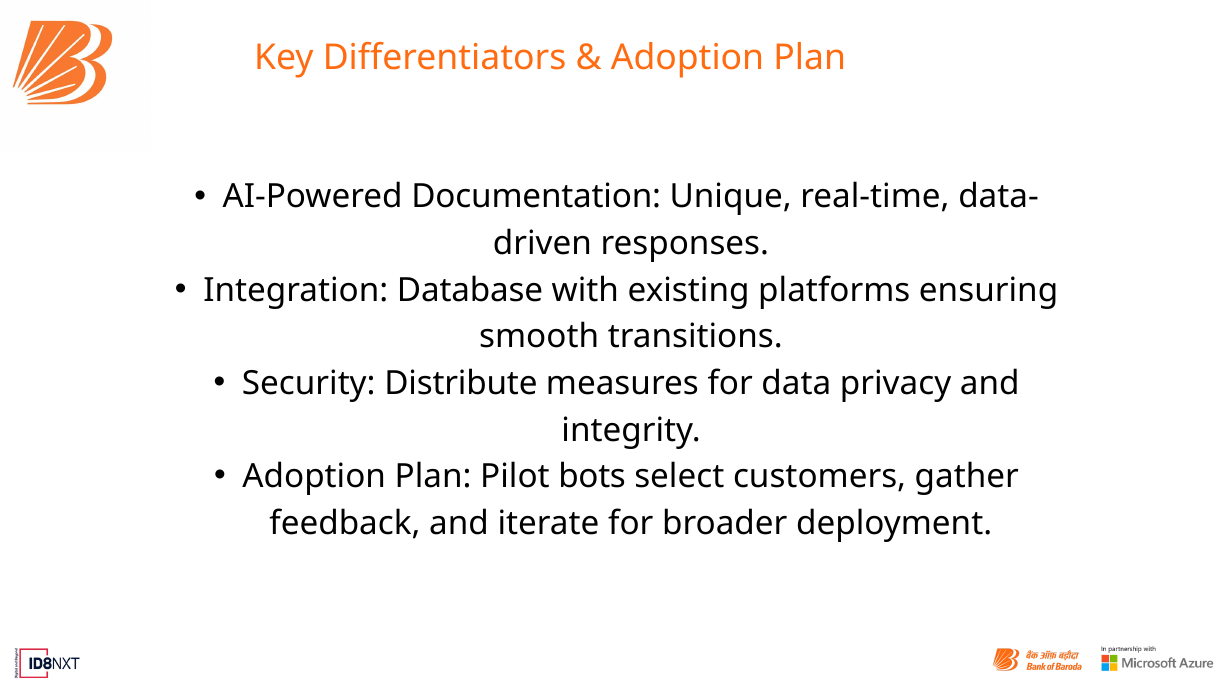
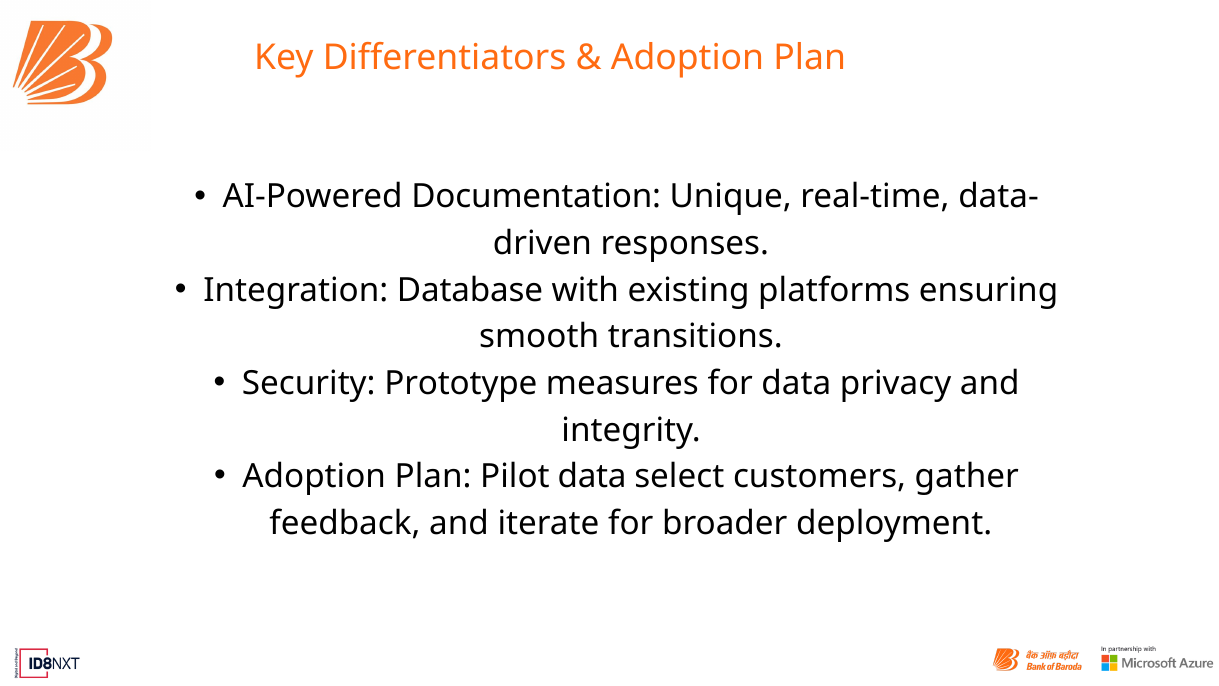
Distribute: Distribute -> Prototype
Pilot bots: bots -> data
